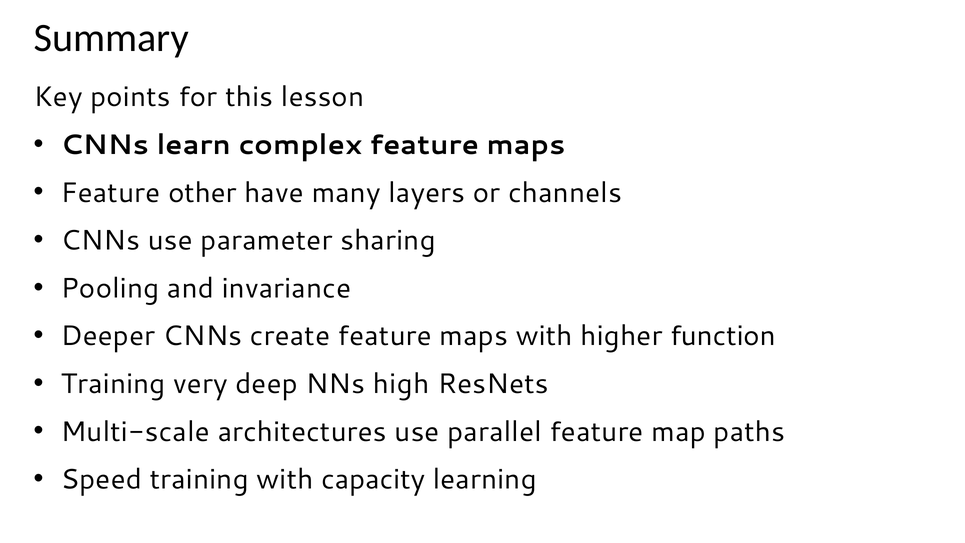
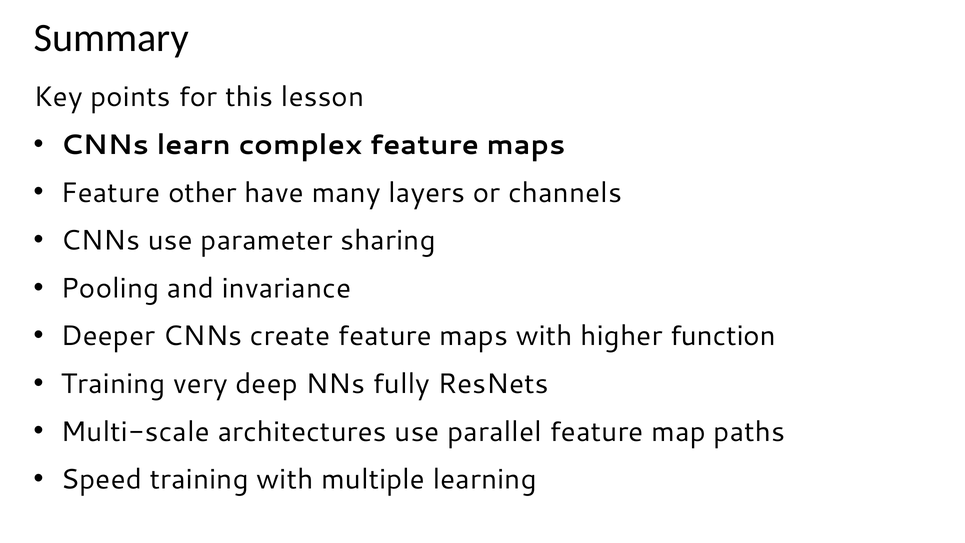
high: high -> fully
capacity: capacity -> multiple
